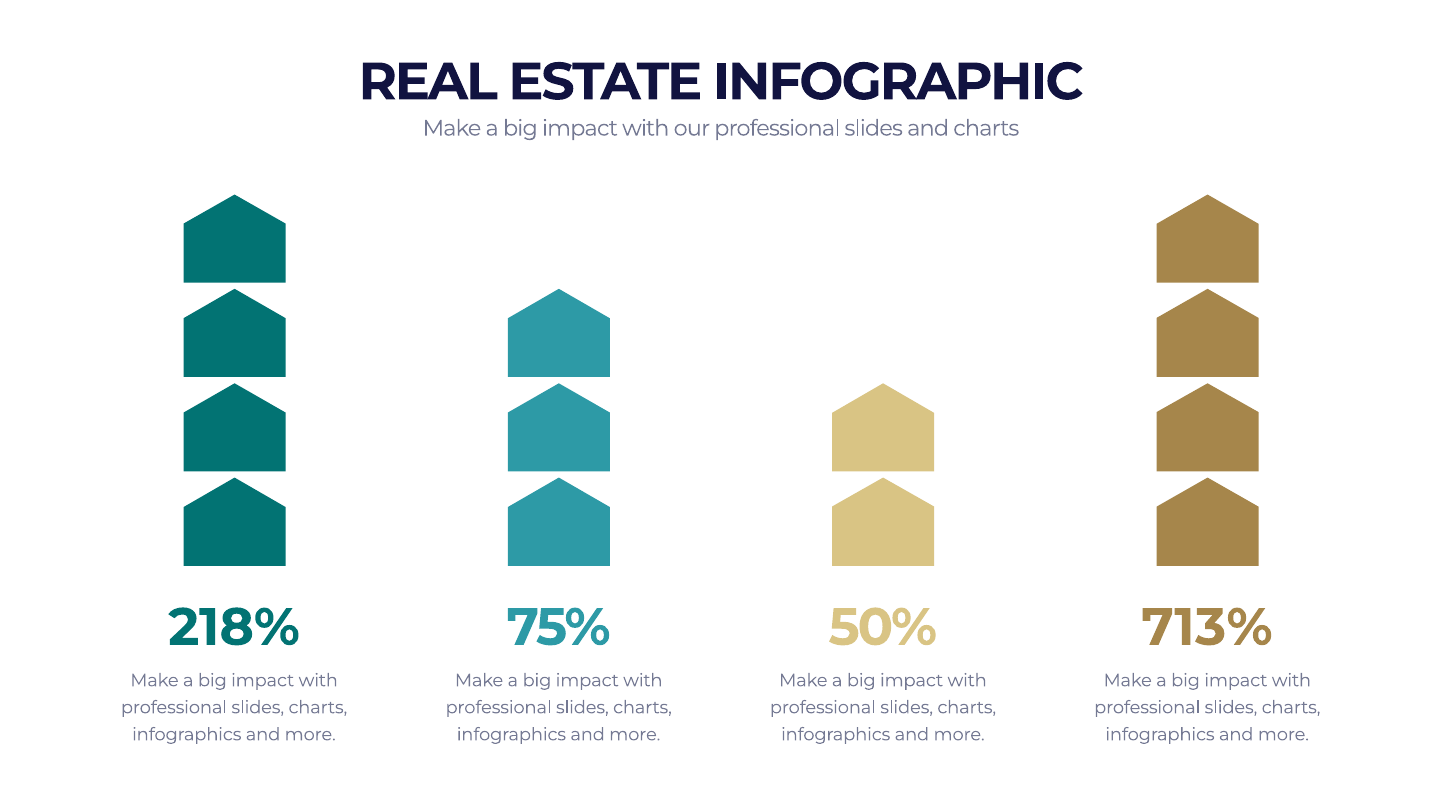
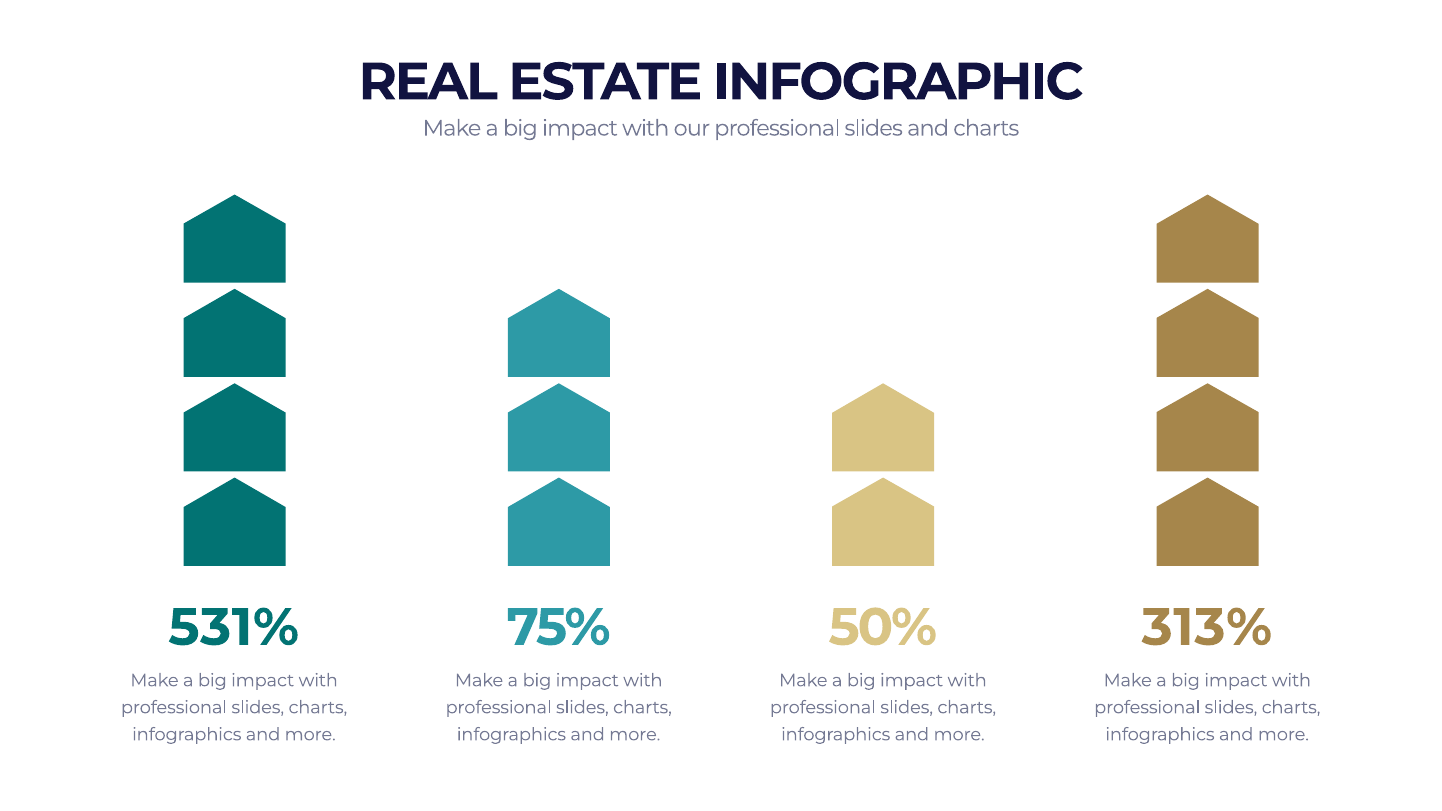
218%: 218% -> 531%
713%: 713% -> 313%
